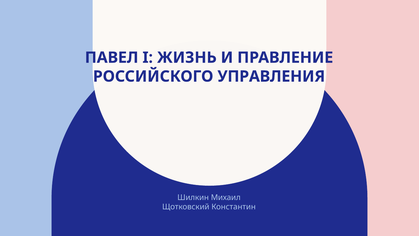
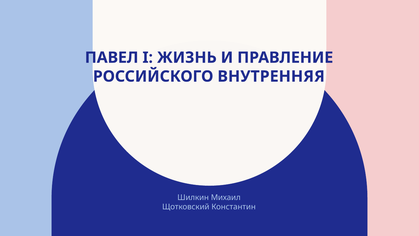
УПРАВЛЕНИЯ: УПРАВЛЕНИЯ -> ВНУТРЕННЯЯ
